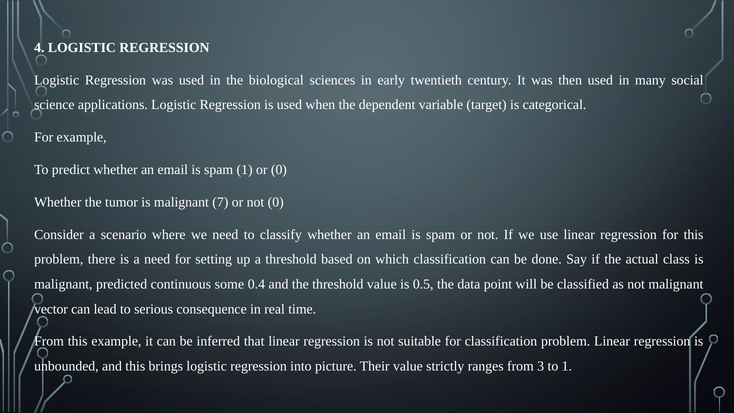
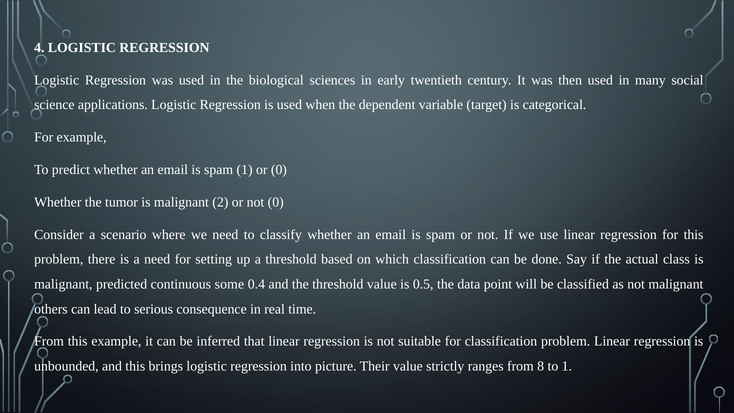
7: 7 -> 2
vector: vector -> others
3: 3 -> 8
